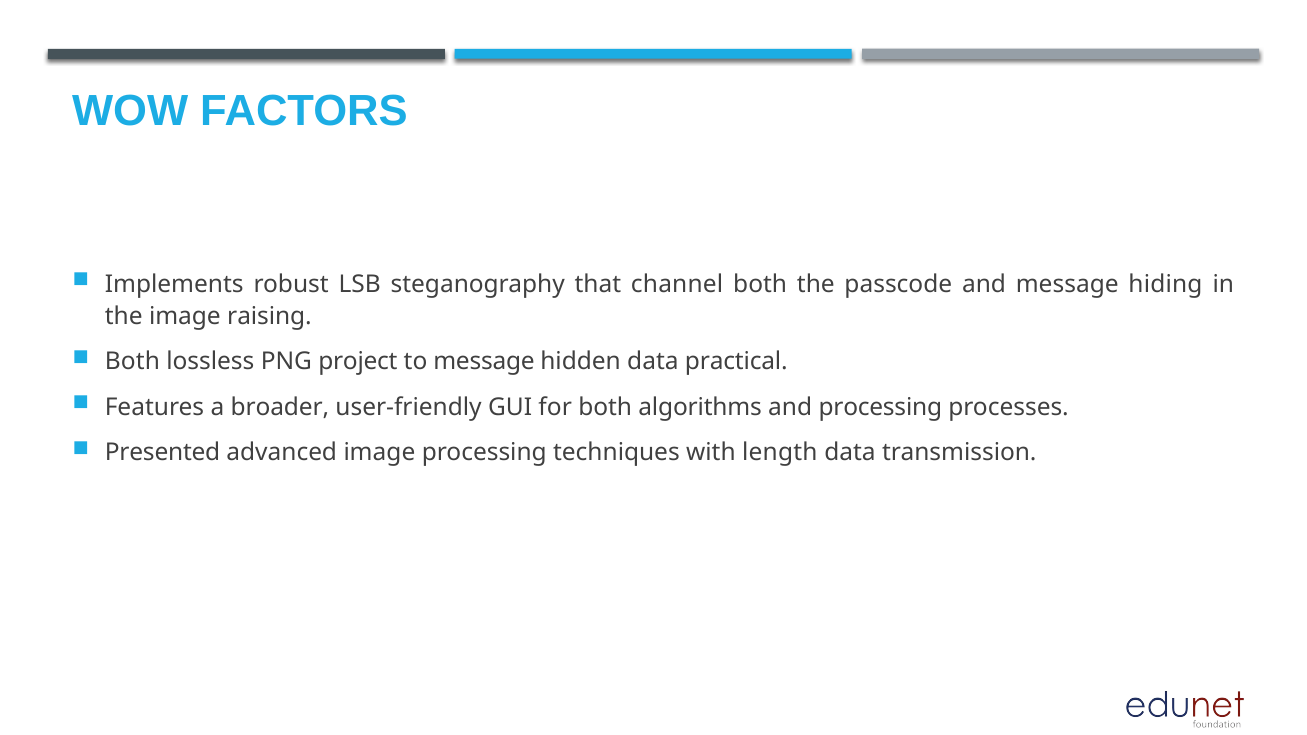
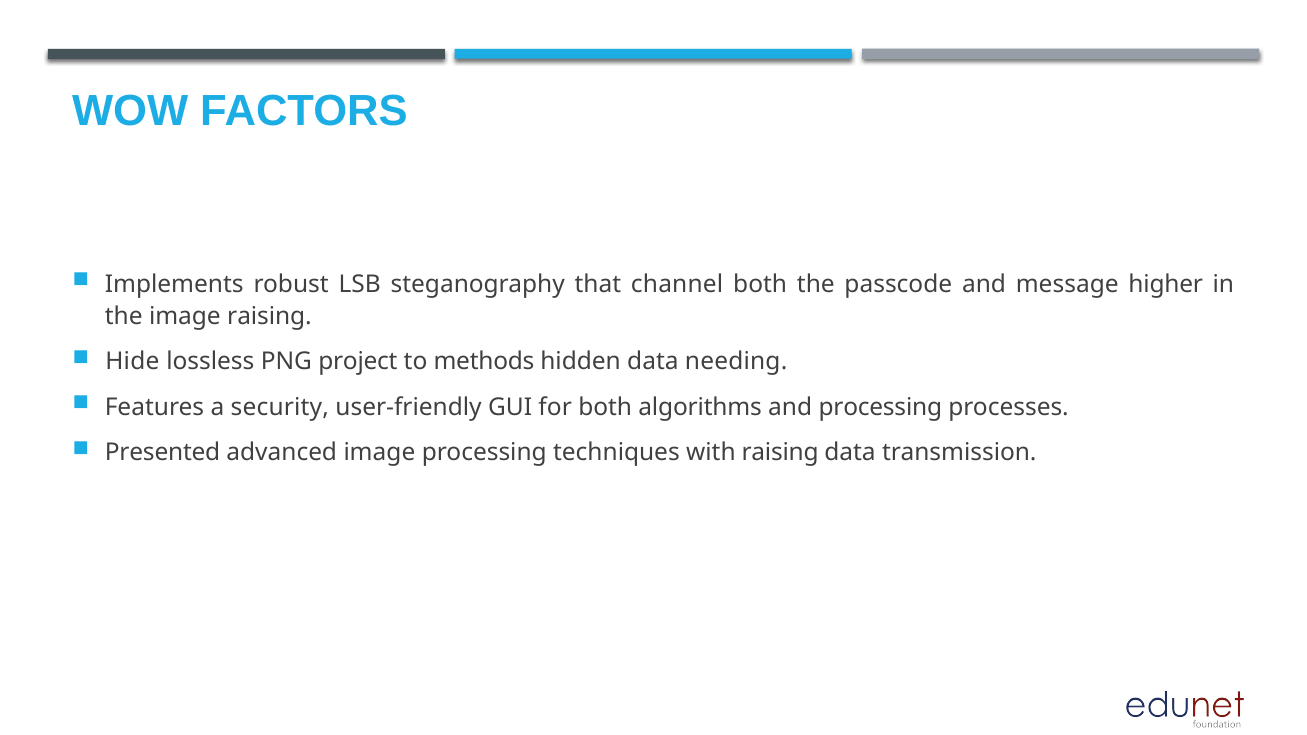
hiding: hiding -> higher
Both at (132, 362): Both -> Hide
to message: message -> methods
practical: practical -> needing
broader: broader -> security
with length: length -> raising
